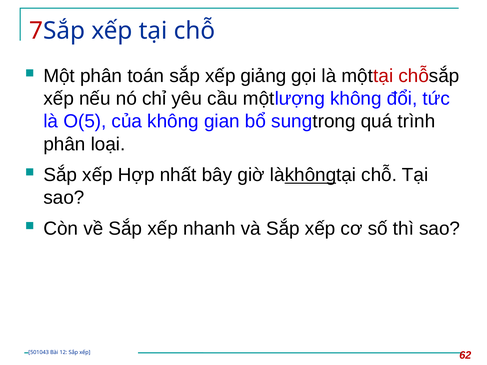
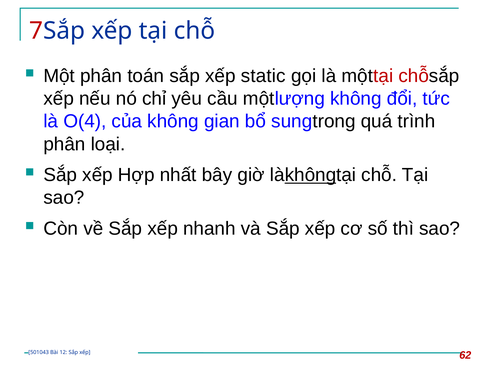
giảng: giảng -> static
O(5: O(5 -> O(4
